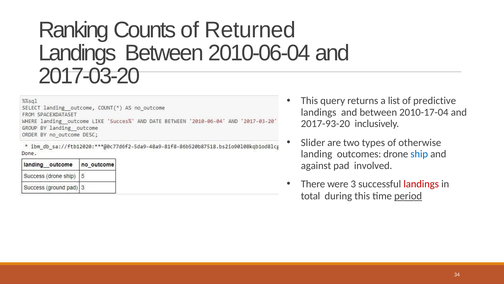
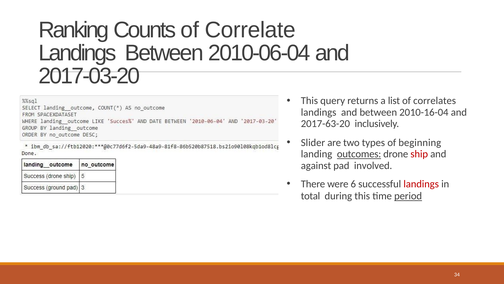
Returned: Returned -> Correlate
predictive: predictive -> correlates
2010-17-04: 2010-17-04 -> 2010-16-04
2017-93-20: 2017-93-20 -> 2017-63-20
otherwise: otherwise -> beginning
outcomes underline: none -> present
ship colour: blue -> red
3: 3 -> 6
